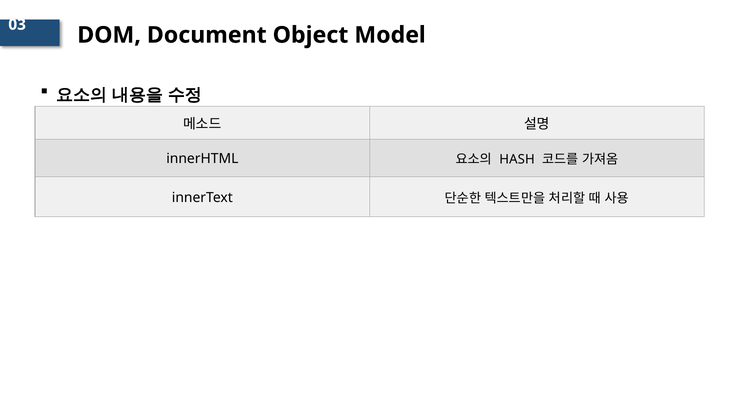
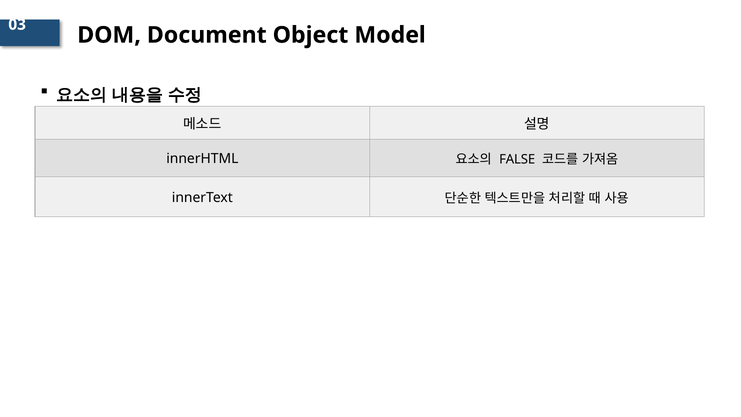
HASH: HASH -> FALSE
